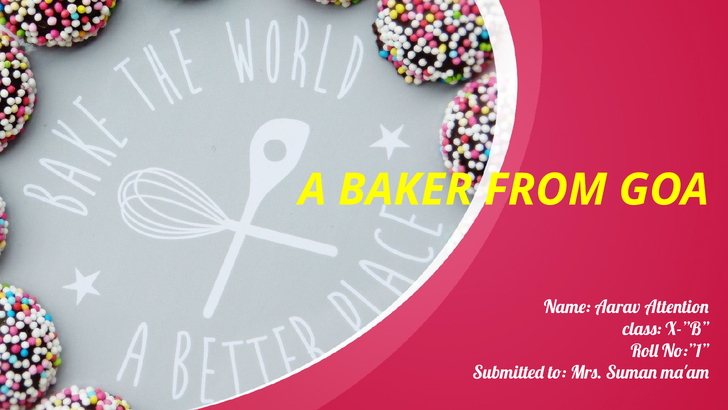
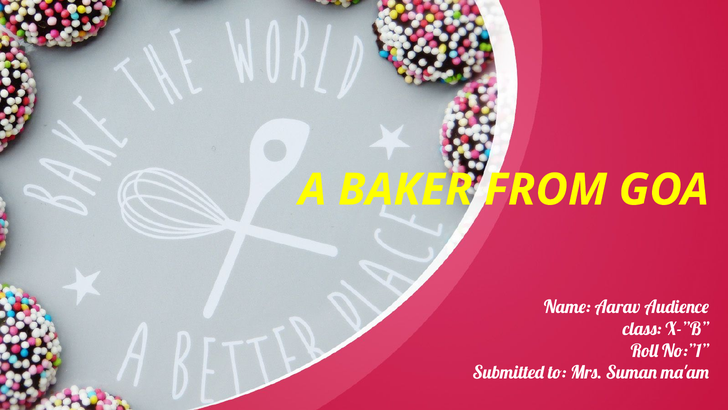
Attention: Attention -> Audience
